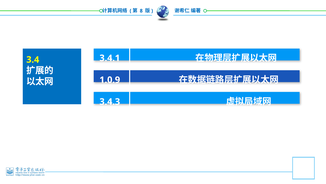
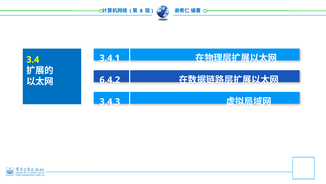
1.0.9: 1.0.9 -> 6.4.2
